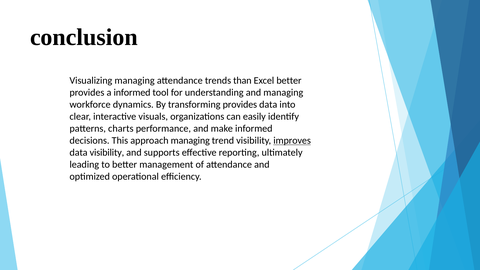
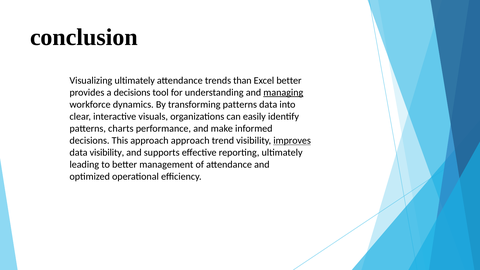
Visualizing managing: managing -> ultimately
a informed: informed -> decisions
managing at (283, 92) underline: none -> present
transforming provides: provides -> patterns
approach managing: managing -> approach
